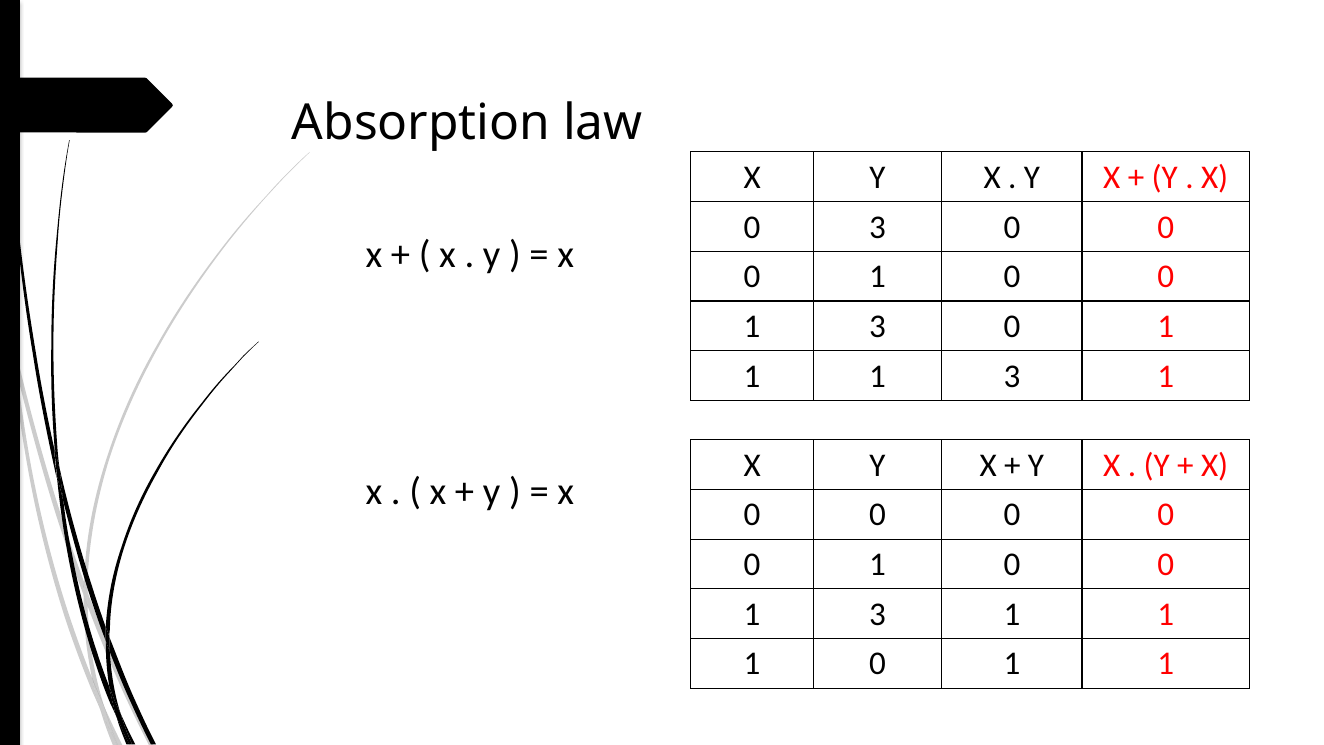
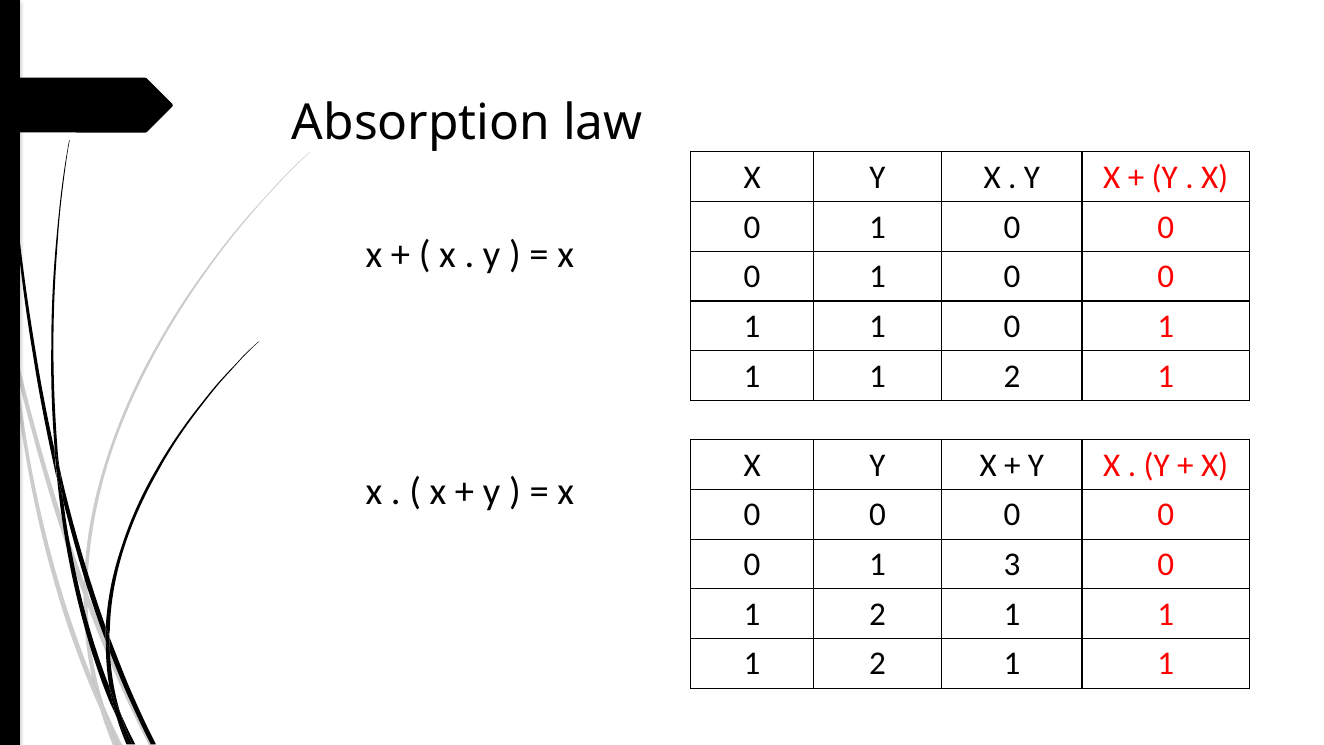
3 at (878, 227): 3 -> 1
3 at (878, 326): 3 -> 1
3 at (1012, 376): 3 -> 2
0 at (1012, 564): 0 -> 3
3 at (878, 614): 3 -> 2
0 at (878, 664): 0 -> 2
